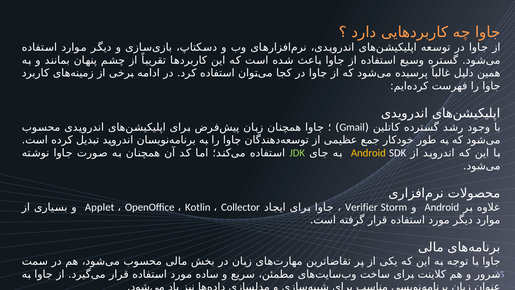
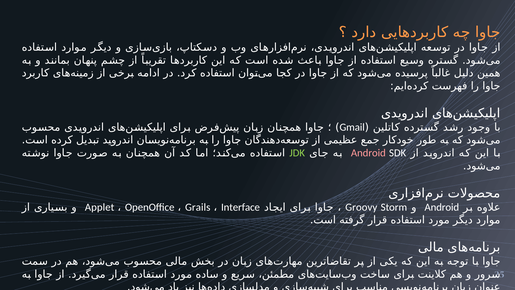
Android at (368, 153) colour: yellow -> pink
Kotlin: Kotlin -> Grails
Collector: Collector -> Interface
Verifier: Verifier -> Groovy
